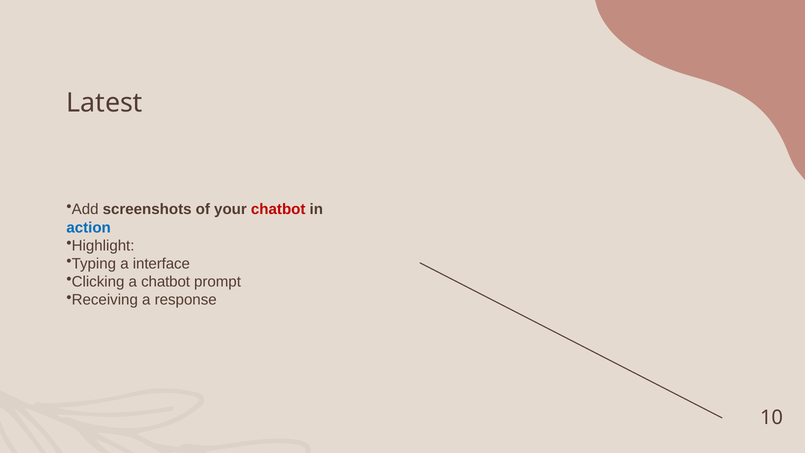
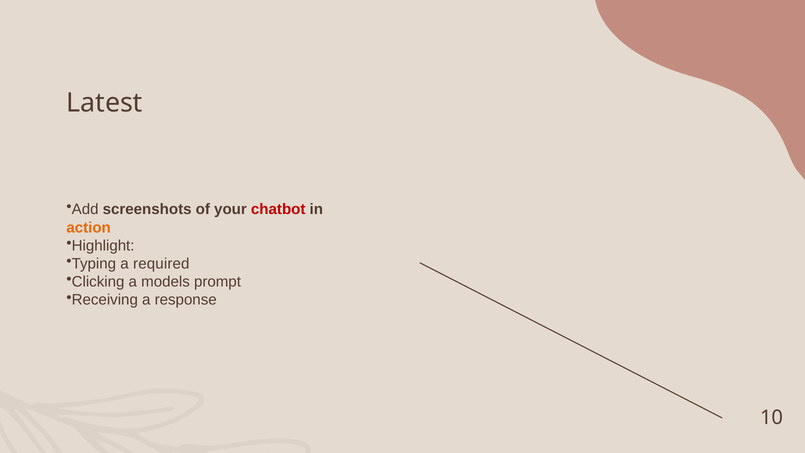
action colour: blue -> orange
interface: interface -> required
a chatbot: chatbot -> models
